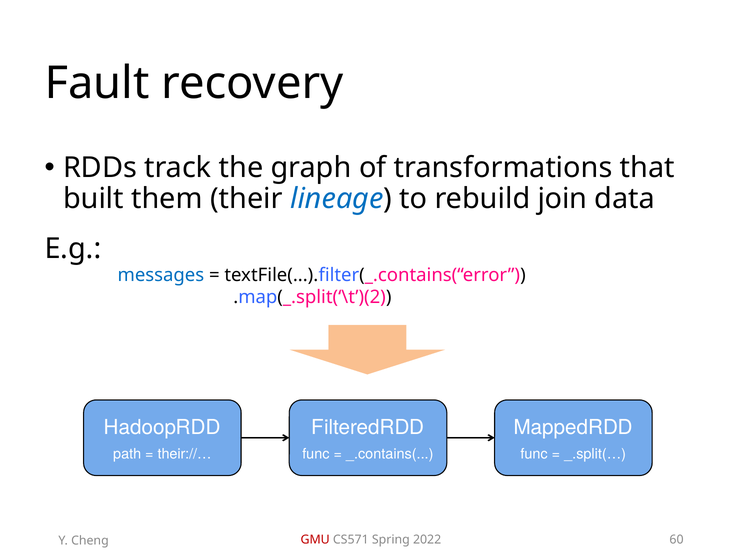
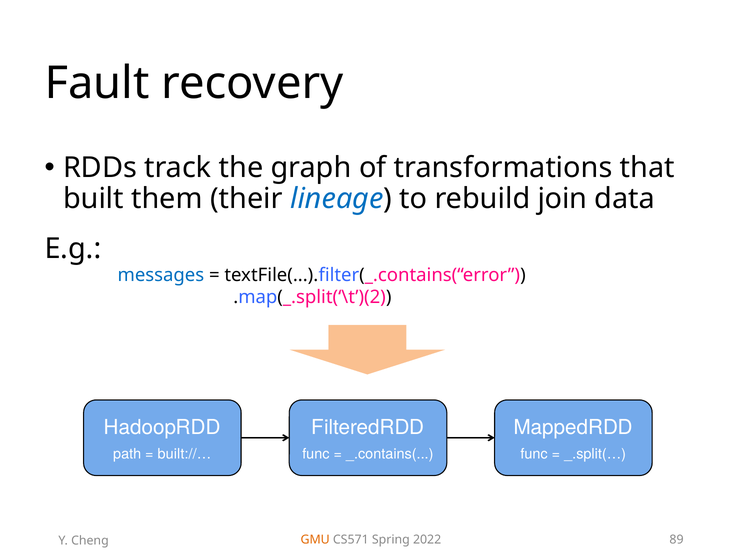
their://…: their://… -> built://…
GMU colour: red -> orange
60: 60 -> 89
